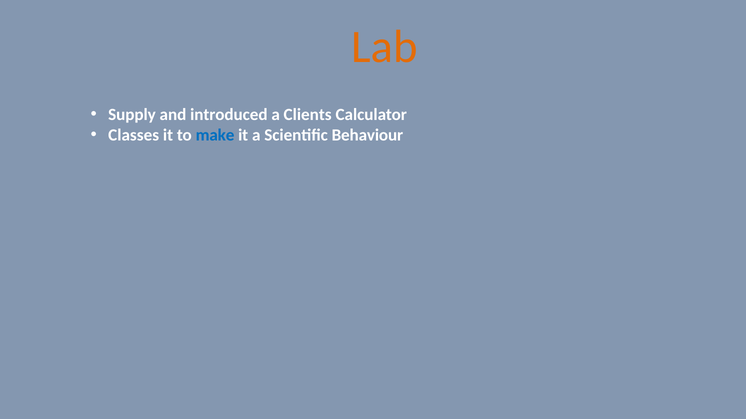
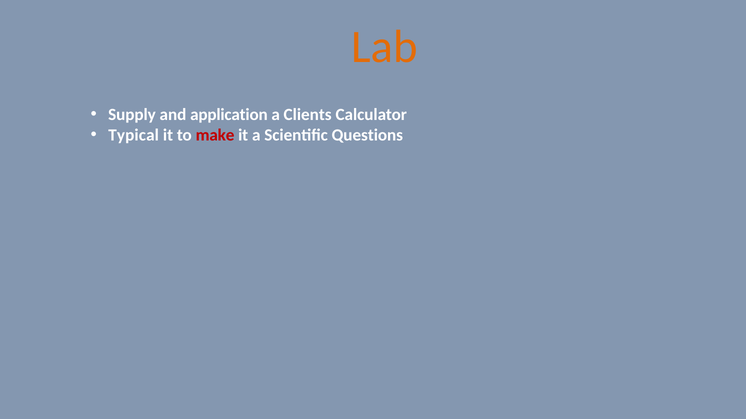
introduced: introduced -> application
Classes: Classes -> Typical
make colour: blue -> red
Behaviour: Behaviour -> Questions
